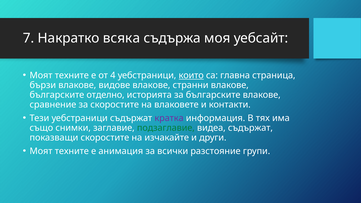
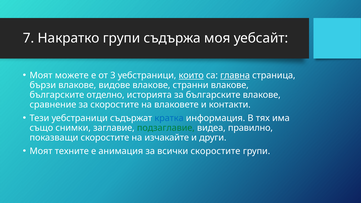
Накратко всяка: всяка -> групи
техните at (72, 75): техните -> можете
4: 4 -> 3
главна underline: none -> present
кратка colour: purple -> blue
видеа съдържат: съдържат -> правилно
всички разстояние: разстояние -> скоростите
